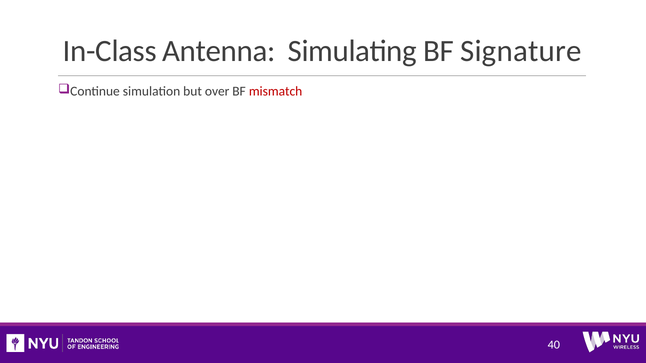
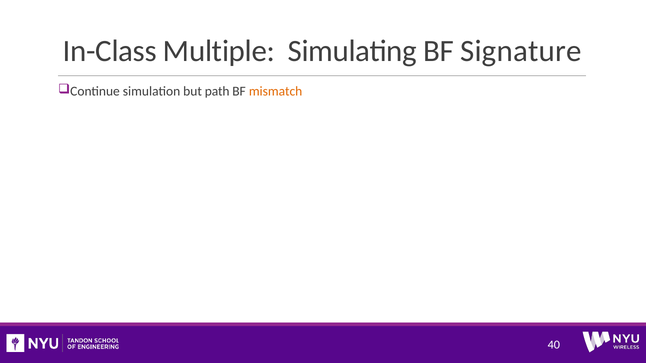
Antenna: Antenna -> Multiple
over: over -> path
mismatch colour: red -> orange
